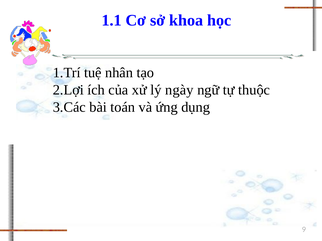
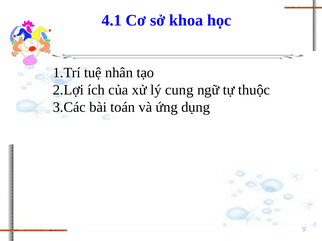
1.1: 1.1 -> 4.1
ngày: ngày -> cung
